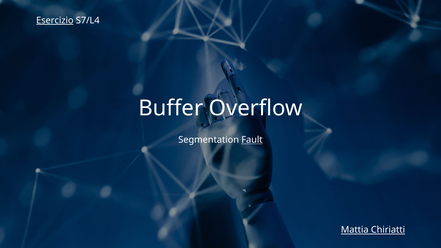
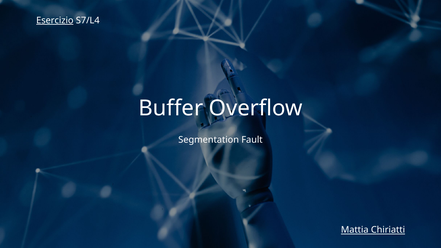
Fault underline: present -> none
